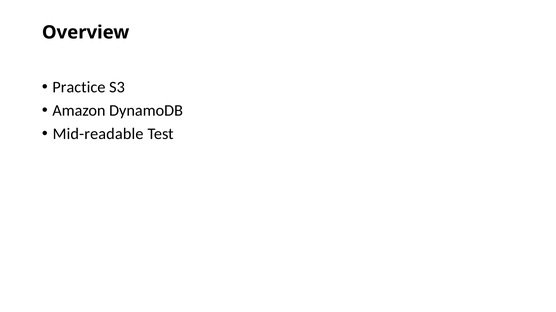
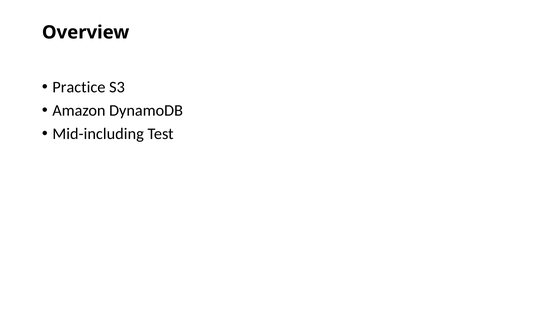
Mid-readable: Mid-readable -> Mid-including
